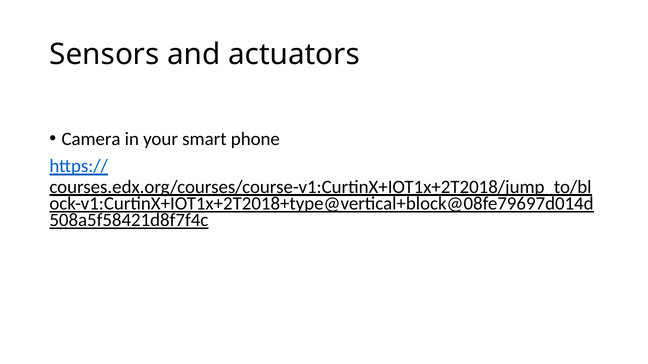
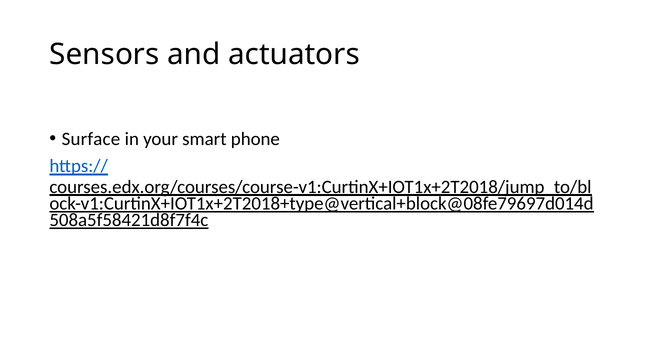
Camera: Camera -> Surface
